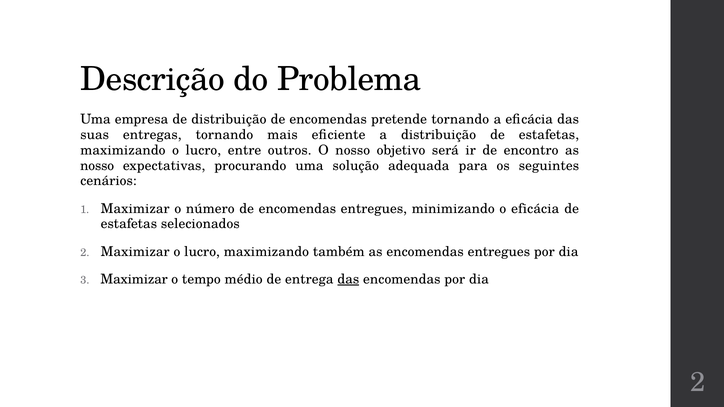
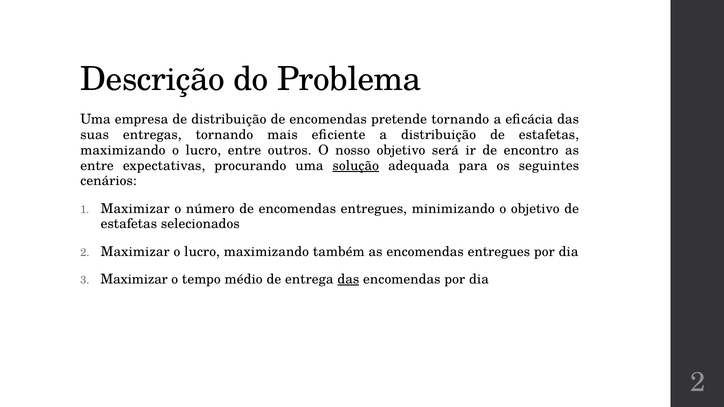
nosso at (97, 166): nosso -> entre
solução underline: none -> present
o eficácia: eficácia -> objetivo
